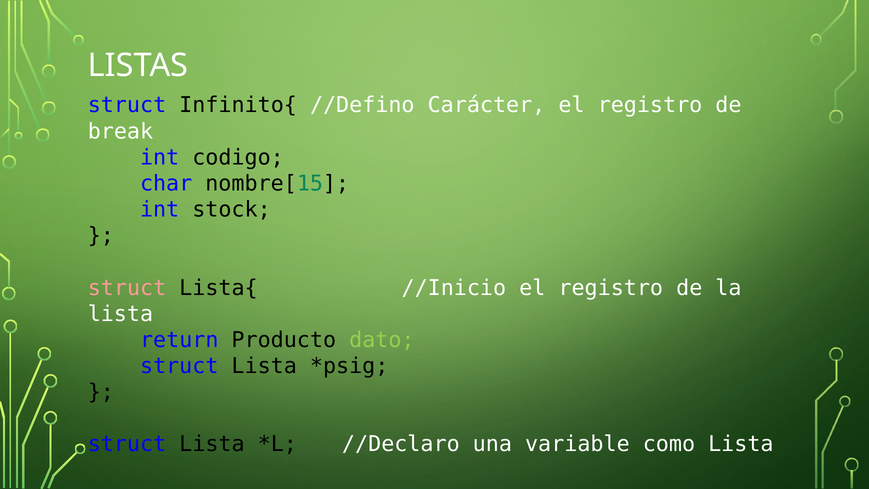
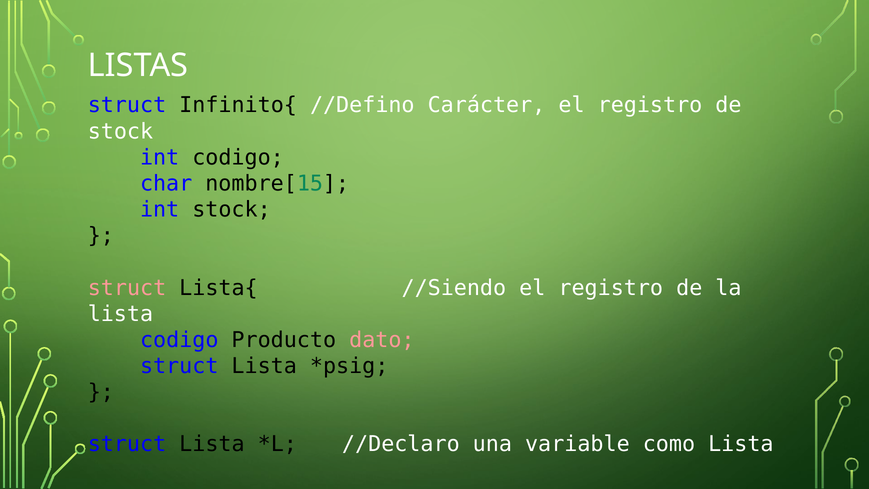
break at (120, 131): break -> stock
//Inicio: //Inicio -> //Siendo
return at (179, 340): return -> codigo
dato colour: light green -> pink
